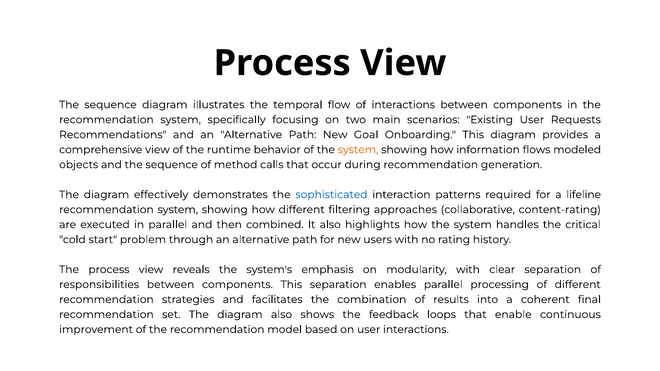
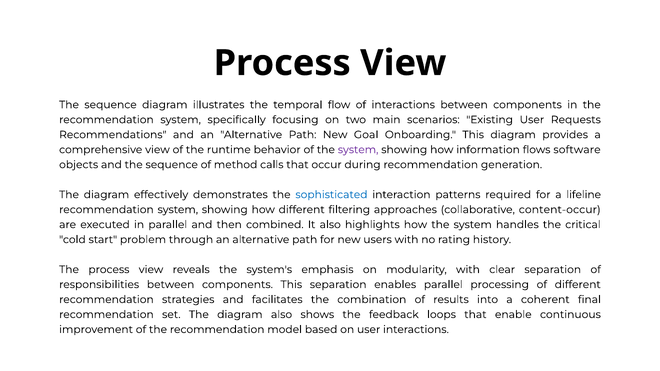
system at (358, 150) colour: orange -> purple
modeled: modeled -> software
content-rating: content-rating -> content-occur
